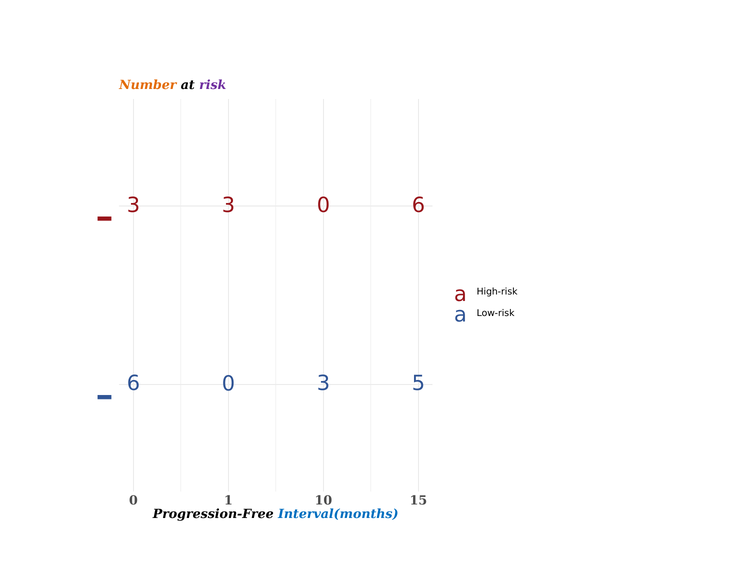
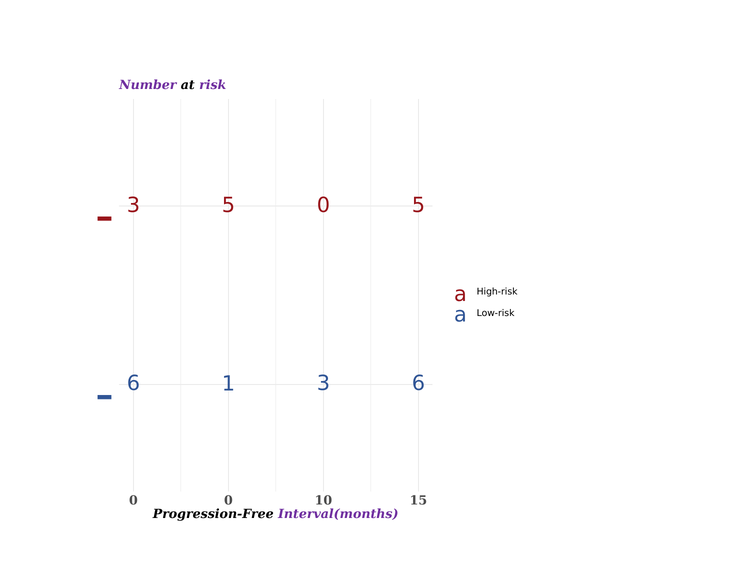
Number colour: orange -> purple
3 3: 3 -> 5
0 6: 6 -> 5
6 0: 0 -> 1
3 5: 5 -> 6
0 1: 1 -> 0
Interval(months colour: blue -> purple
